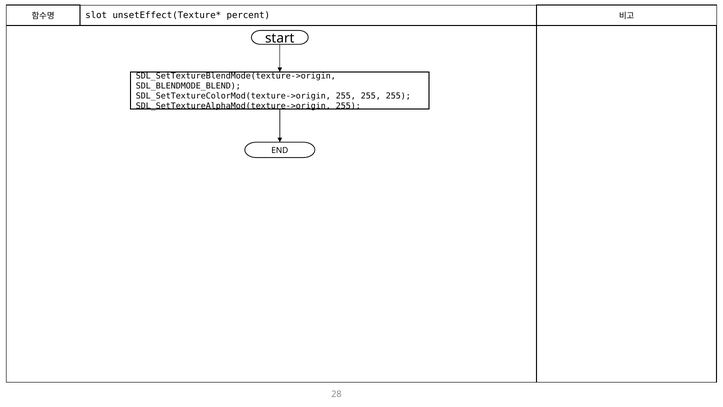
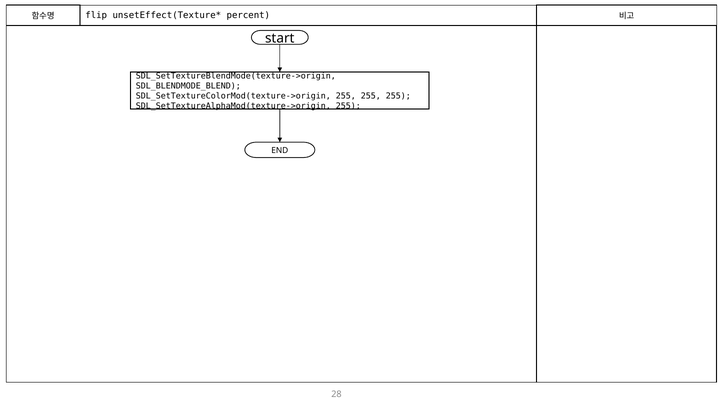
slot: slot -> flip
